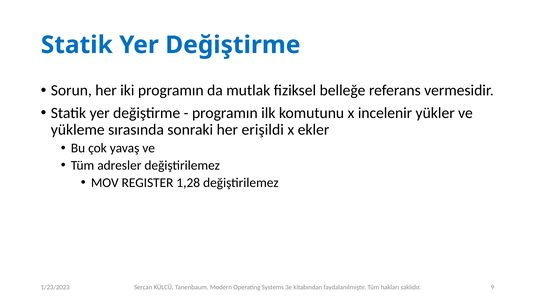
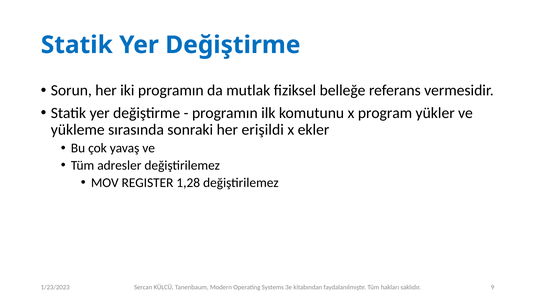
incelenir: incelenir -> program
